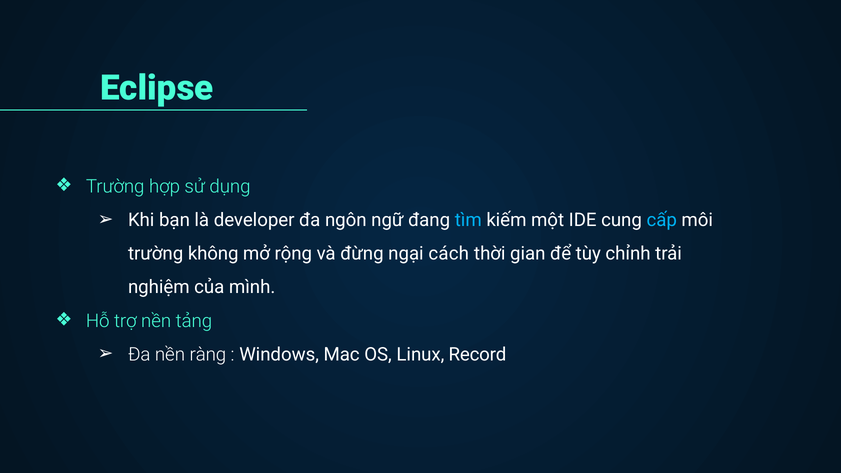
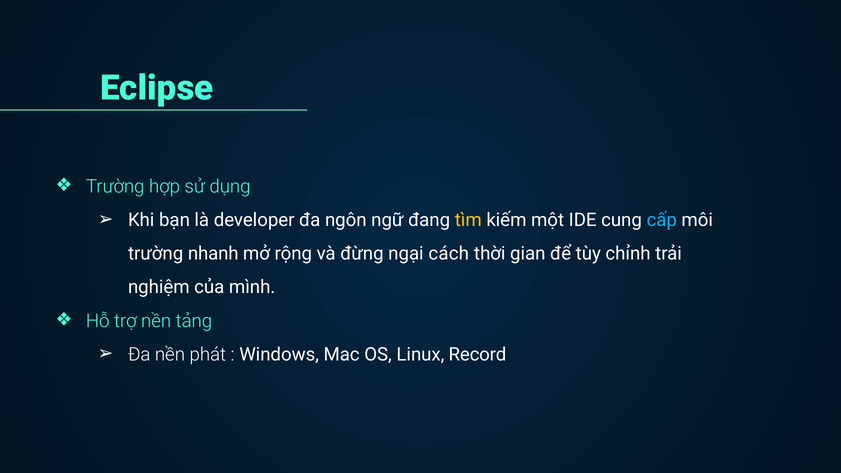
tìm colour: light blue -> yellow
không: không -> nhanh
ràng: ràng -> phát
